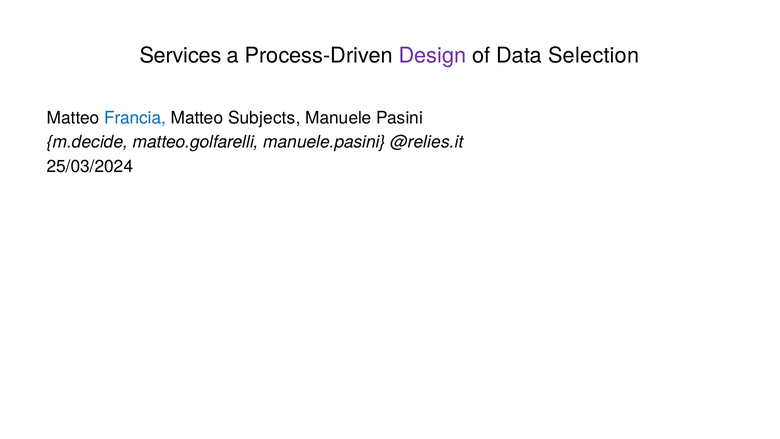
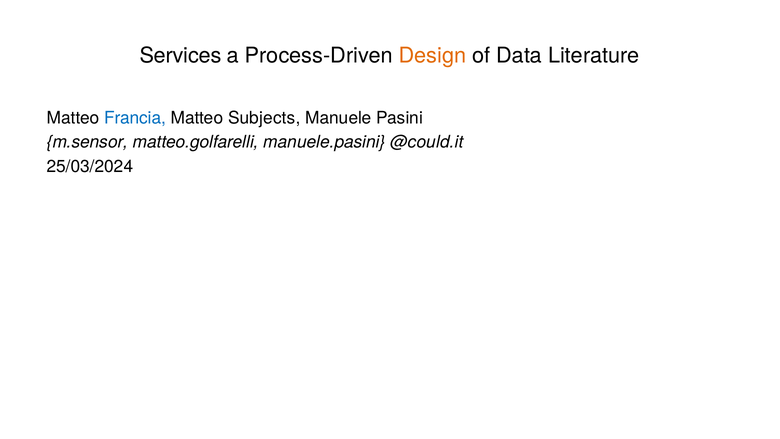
Design colour: purple -> orange
Selection: Selection -> Literature
m.decide: m.decide -> m.sensor
@relies.it: @relies.it -> @could.it
